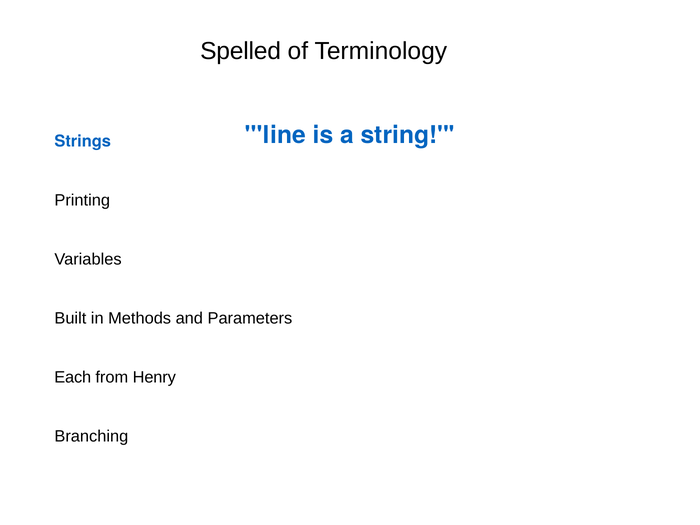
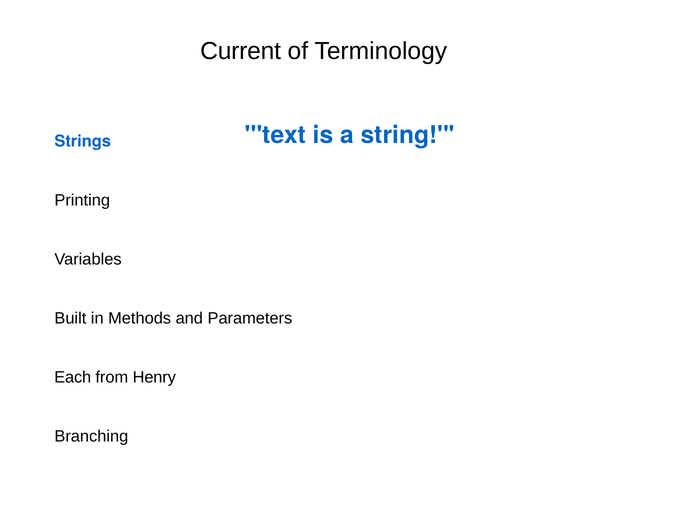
Spelled: Spelled -> Current
line: line -> text
